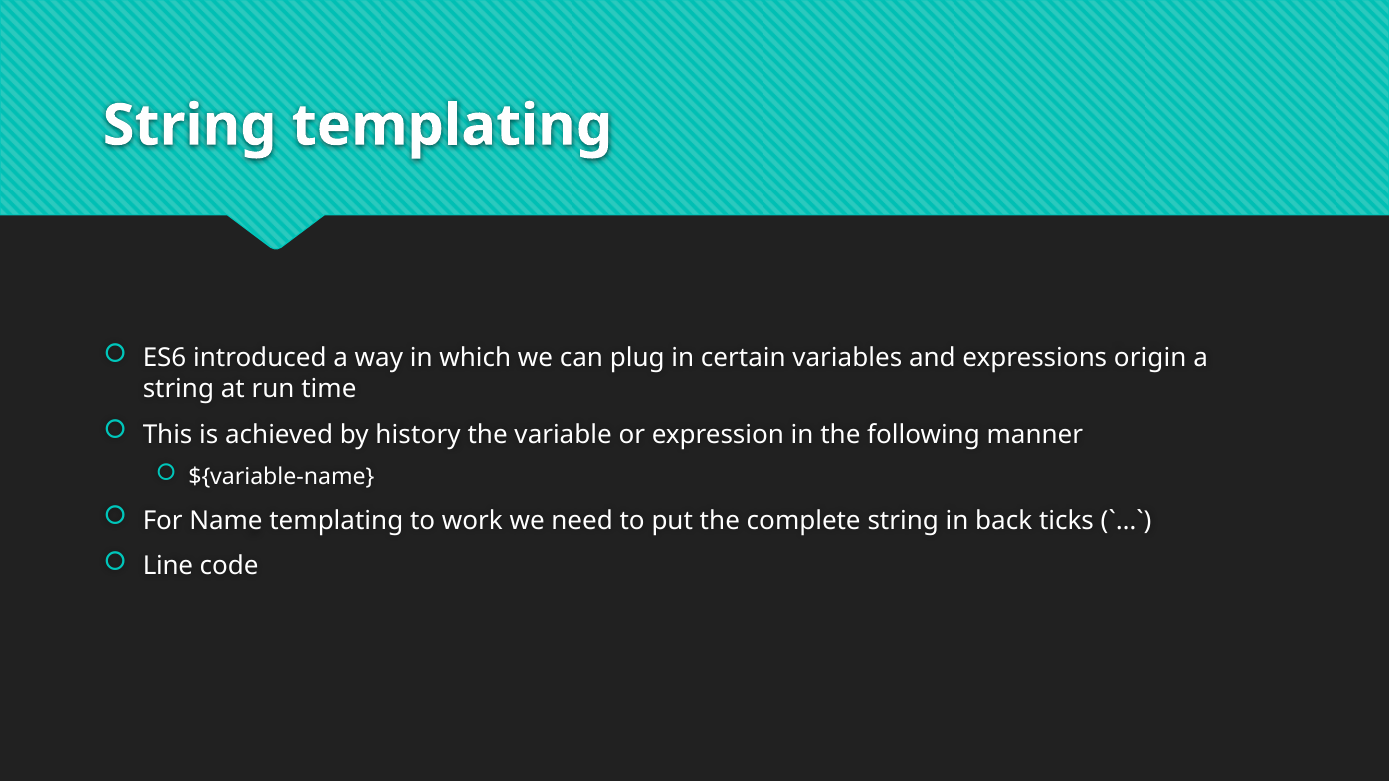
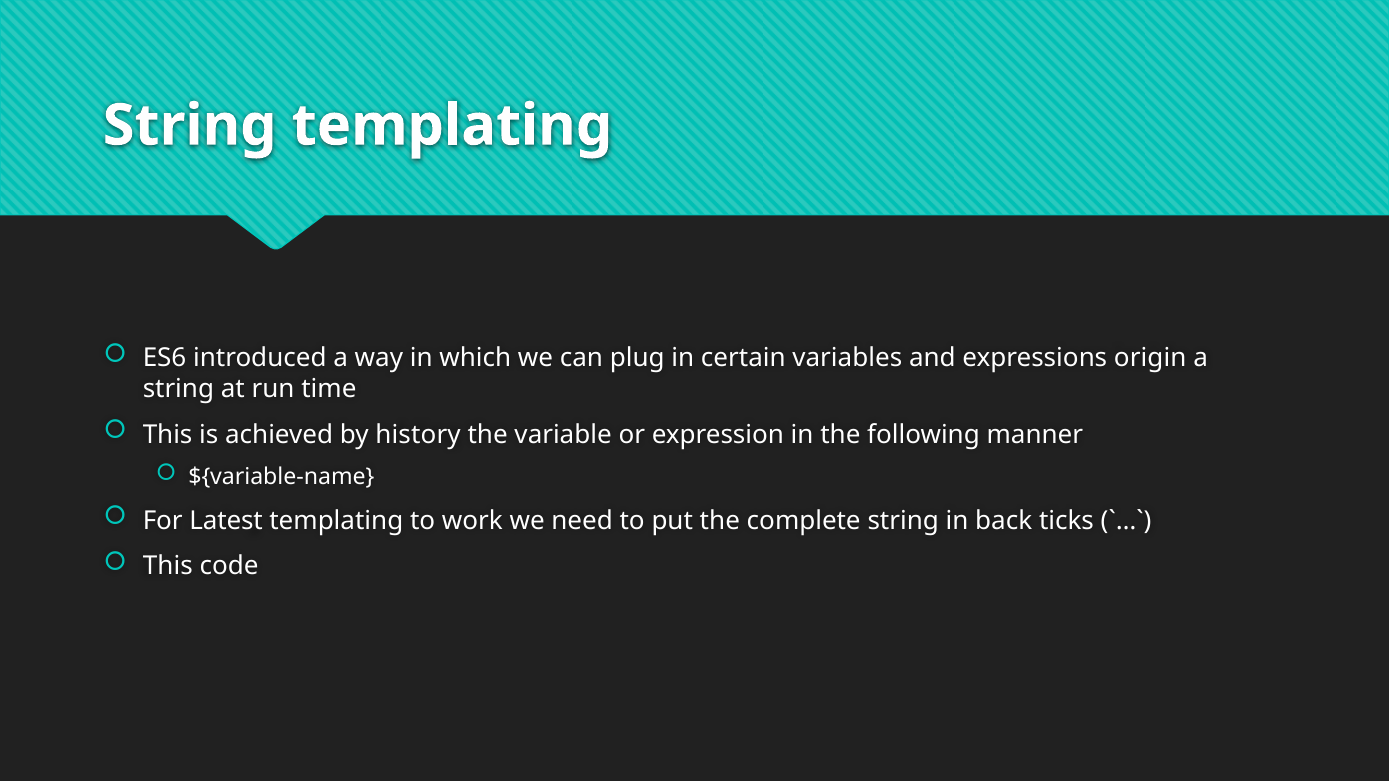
Name: Name -> Latest
Line at (168, 566): Line -> This
